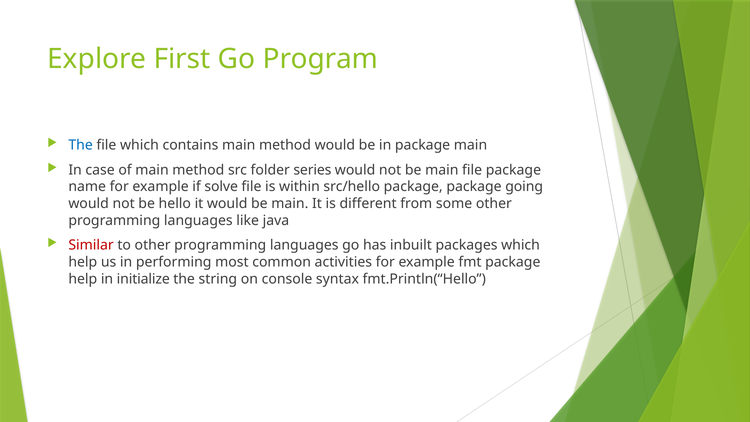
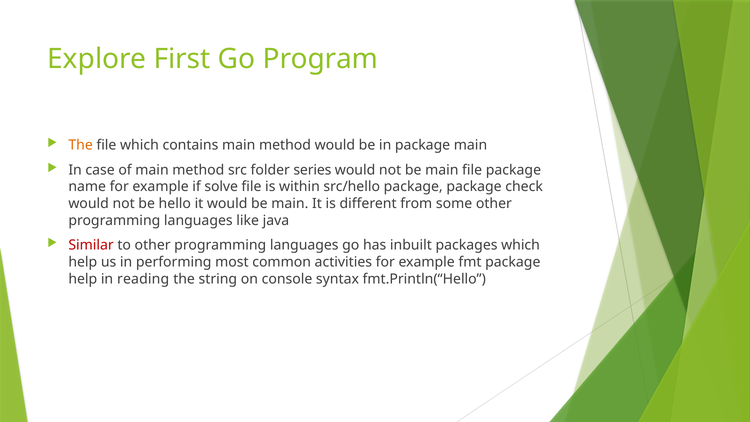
The at (81, 145) colour: blue -> orange
going: going -> check
initialize: initialize -> reading
